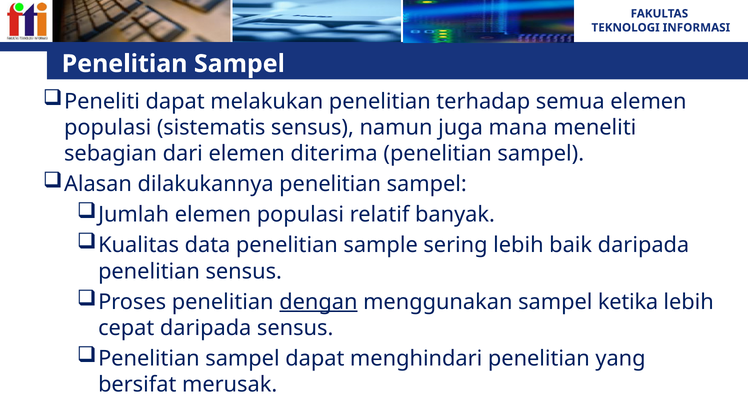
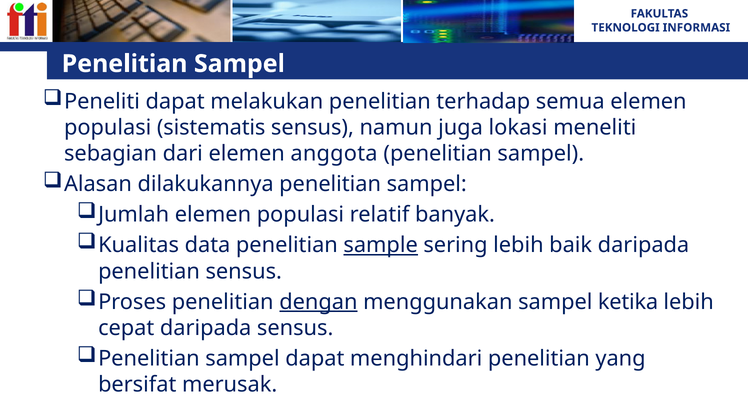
mana: mana -> lokasi
diterima: diterima -> anggota
sample underline: none -> present
